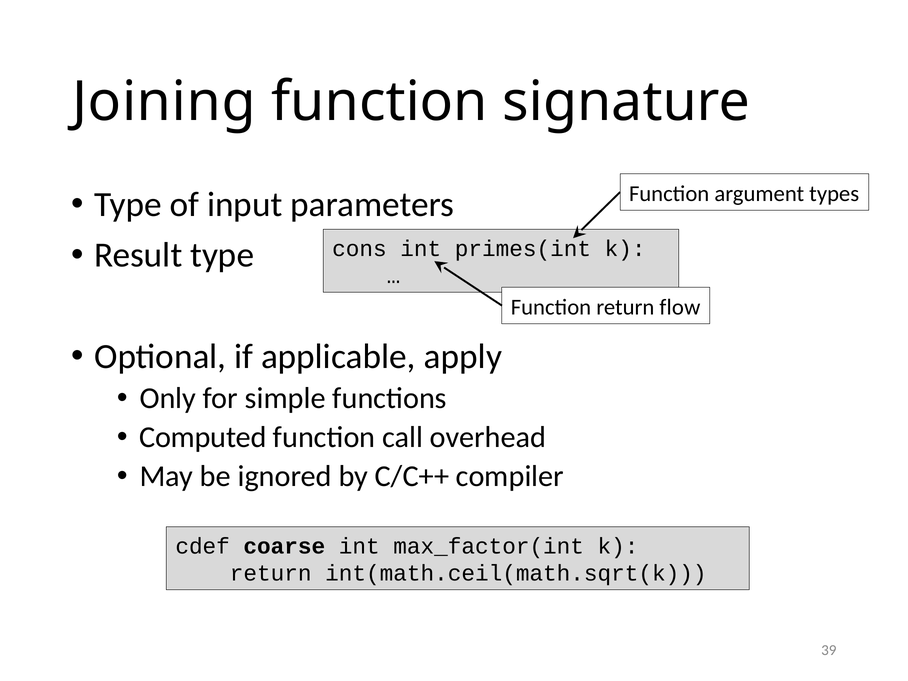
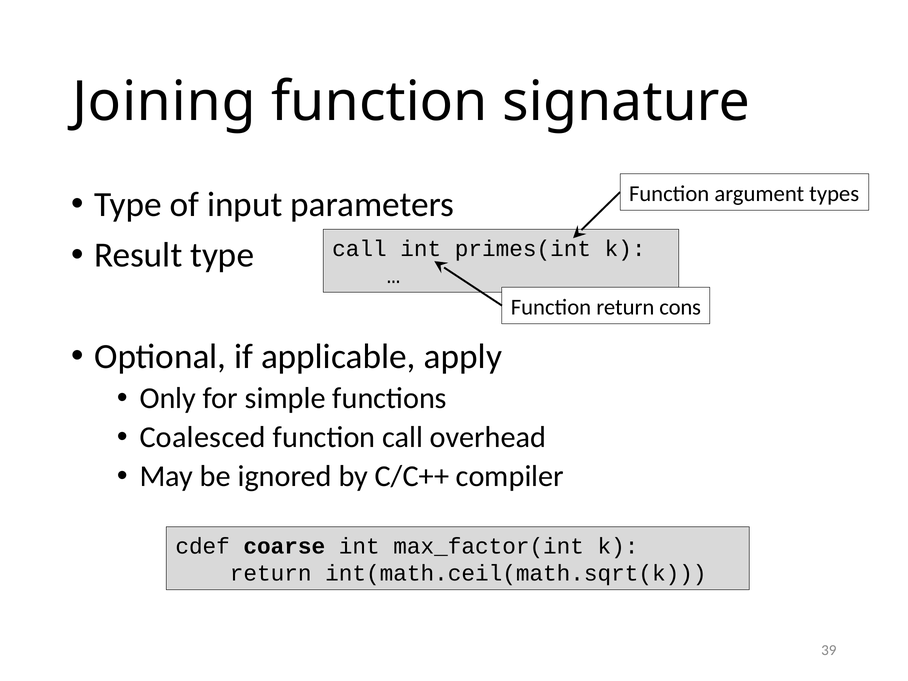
cons at (359, 249): cons -> call
flow: flow -> cons
Computed: Computed -> Coalesced
